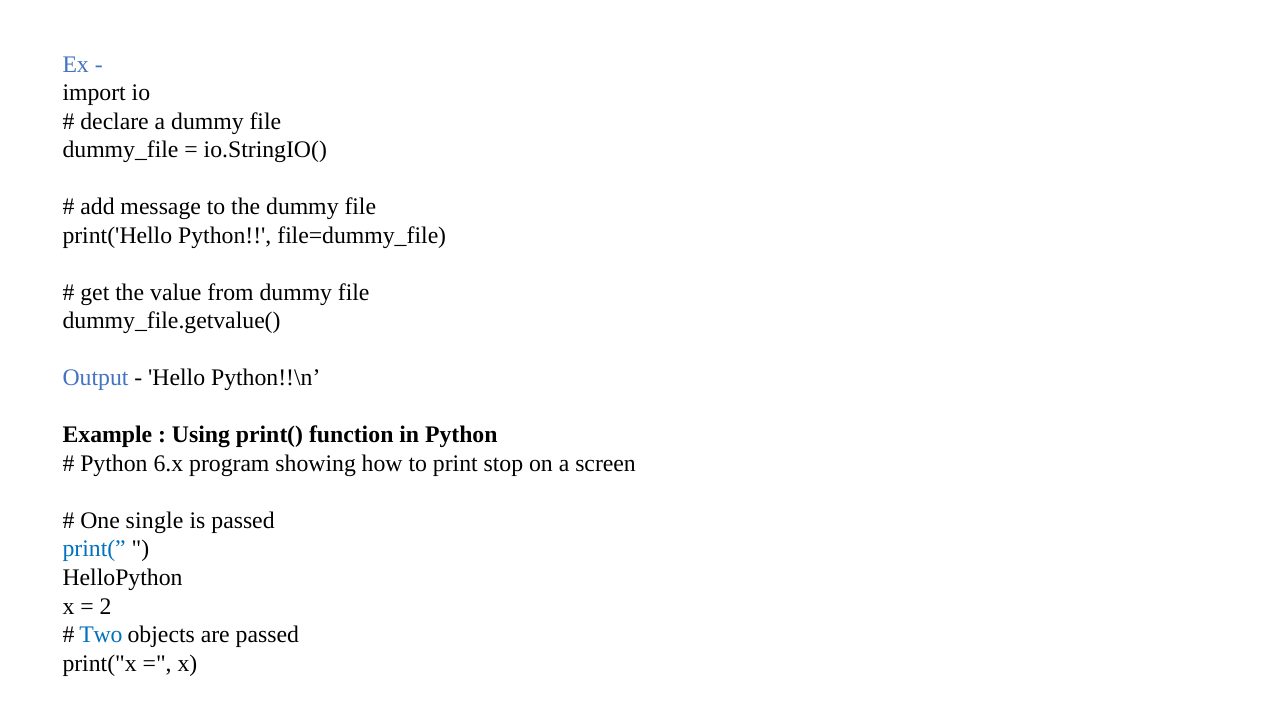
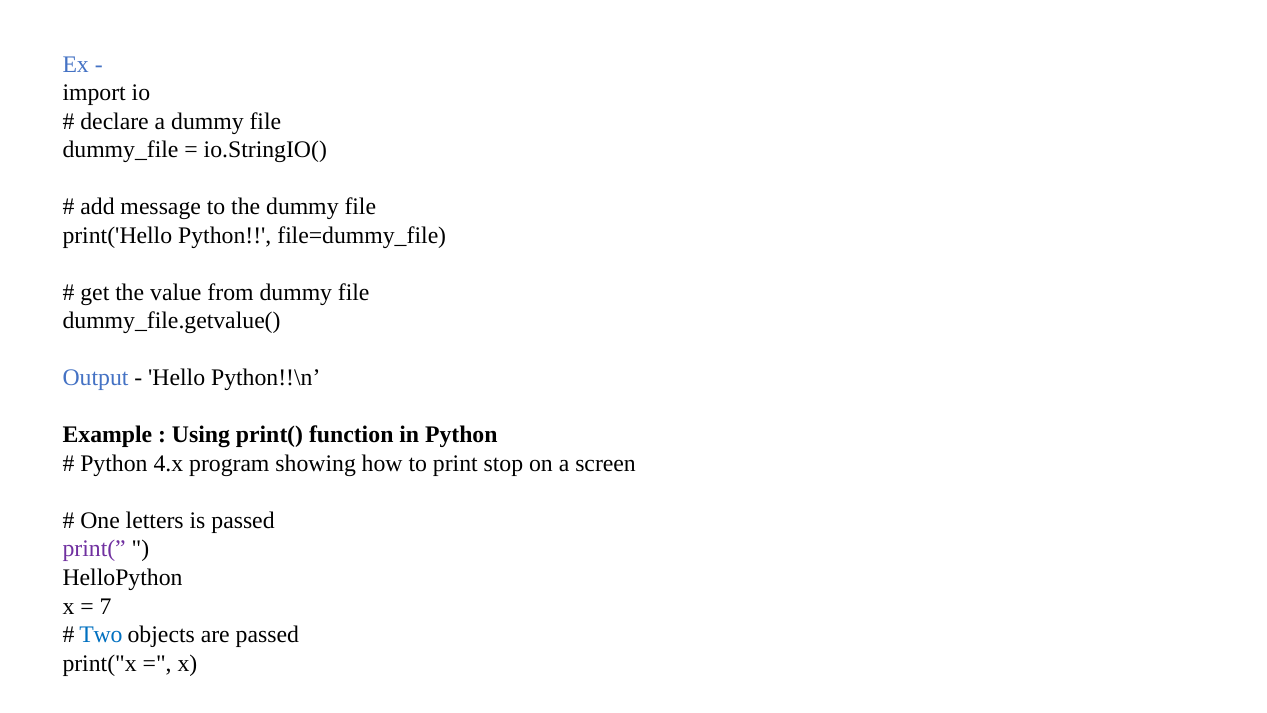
6.x: 6.x -> 4.x
single: single -> letters
print( at (94, 549) colour: blue -> purple
2: 2 -> 7
